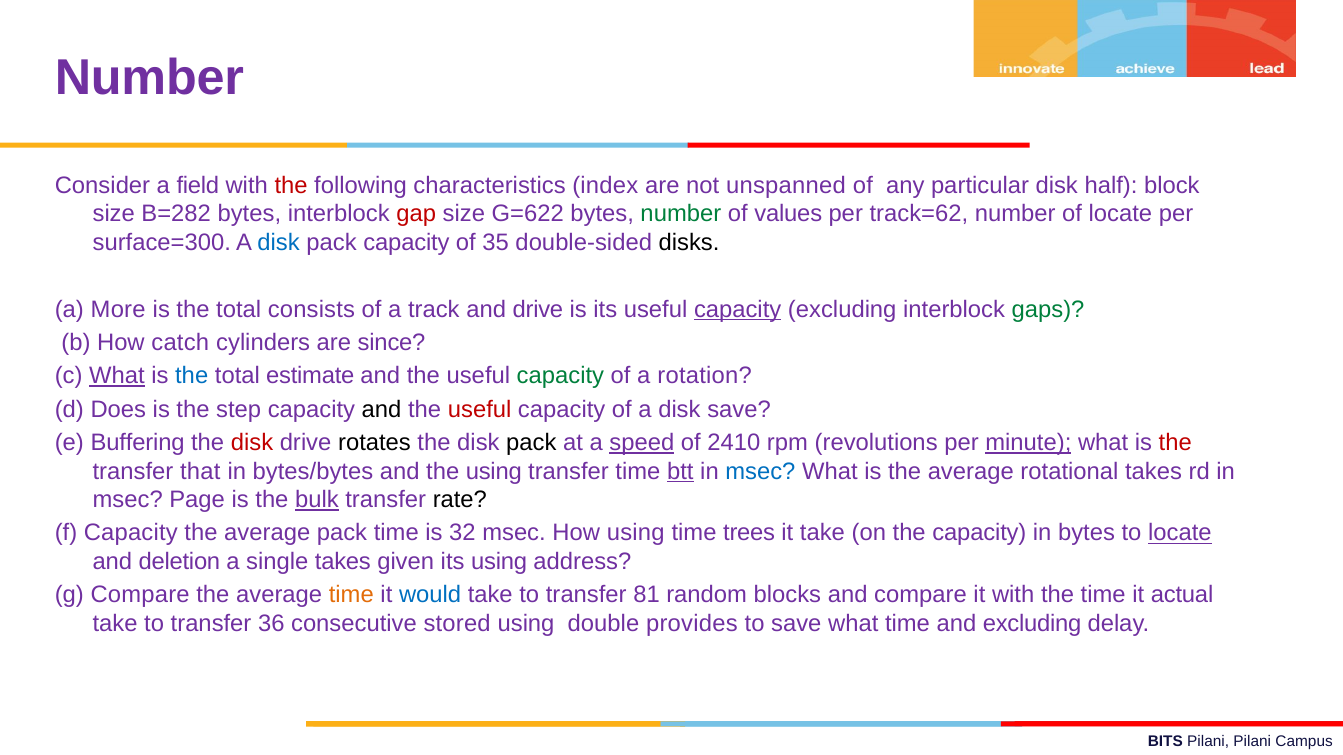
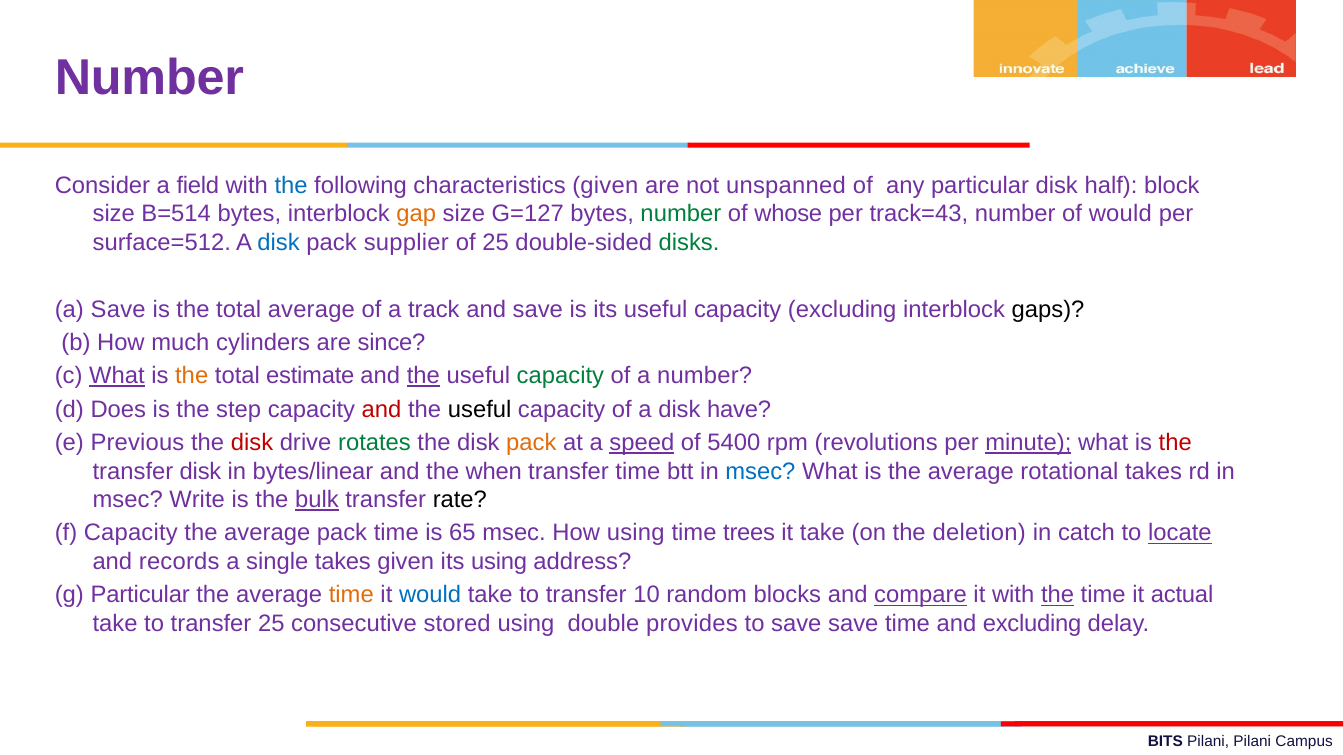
the at (291, 186) colour: red -> blue
characteristics index: index -> given
B=282: B=282 -> B=514
gap colour: red -> orange
G=622: G=622 -> G=127
values: values -> whose
track=62: track=62 -> track=43
of locate: locate -> would
surface=300: surface=300 -> surface=512
pack capacity: capacity -> supplier
of 35: 35 -> 25
disks colour: black -> green
a More: More -> Save
total consists: consists -> average
and drive: drive -> save
capacity at (738, 309) underline: present -> none
gaps colour: green -> black
catch: catch -> much
the at (192, 376) colour: blue -> orange
the at (423, 376) underline: none -> present
a rotation: rotation -> number
and at (382, 410) colour: black -> red
useful at (480, 410) colour: red -> black
disk save: save -> have
Buffering: Buffering -> Previous
rotates colour: black -> green
pack at (531, 443) colour: black -> orange
2410: 2410 -> 5400
transfer that: that -> disk
bytes/bytes: bytes/bytes -> bytes/linear
the using: using -> when
btt underline: present -> none
Page: Page -> Write
32: 32 -> 65
the capacity: capacity -> deletion
in bytes: bytes -> catch
deletion: deletion -> records
g Compare: Compare -> Particular
81: 81 -> 10
compare at (920, 595) underline: none -> present
the at (1058, 595) underline: none -> present
transfer 36: 36 -> 25
save what: what -> save
